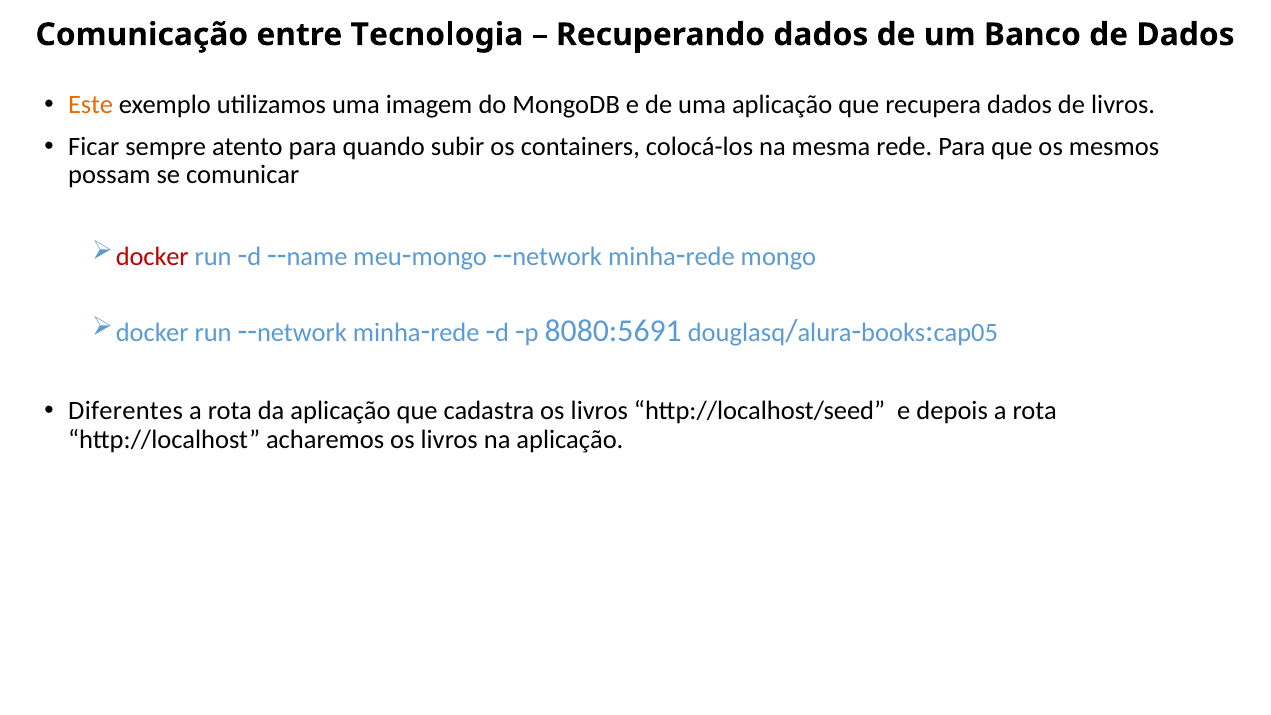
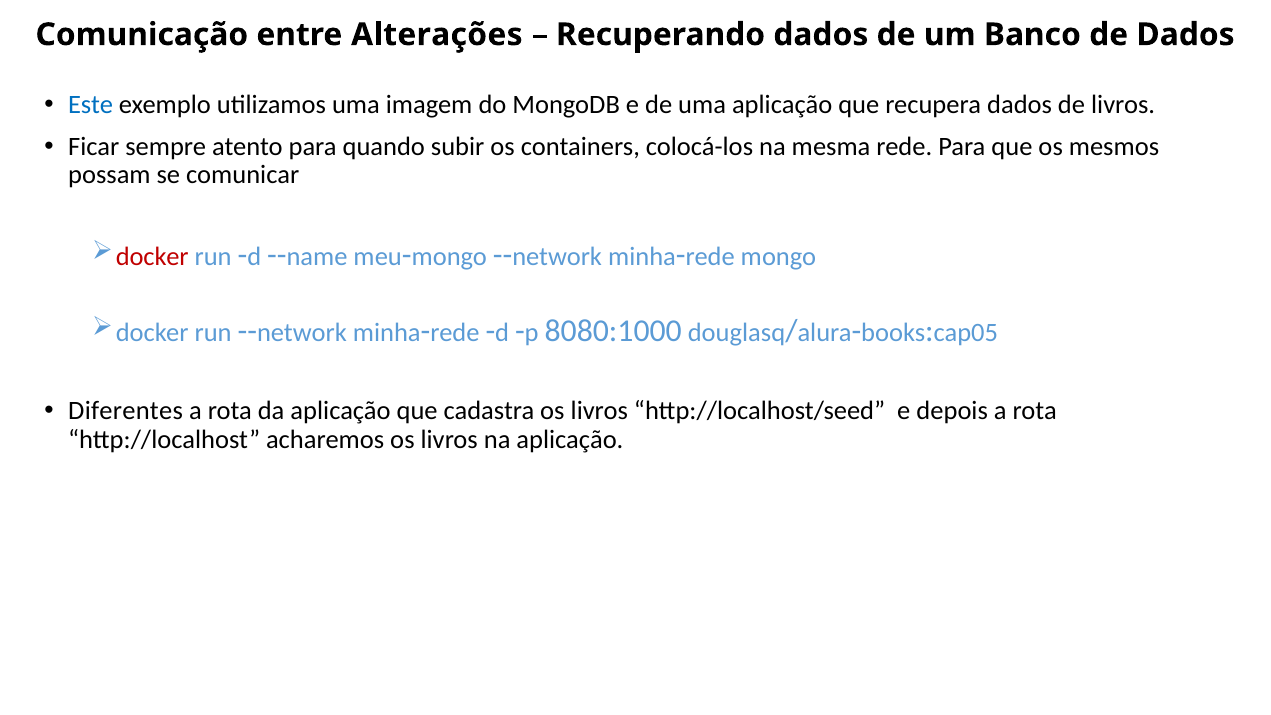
Tecnologia: Tecnologia -> Alterações
Este colour: orange -> blue
8080:5691: 8080:5691 -> 8080:1000
